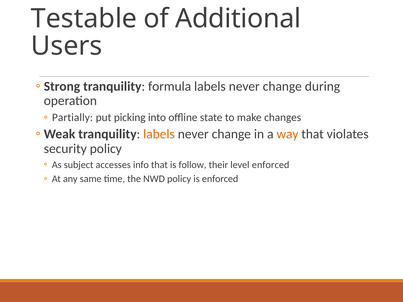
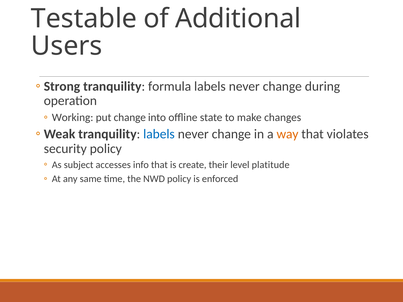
Partially: Partially -> Working
put picking: picking -> change
labels at (159, 134) colour: orange -> blue
follow: follow -> create
level enforced: enforced -> platitude
